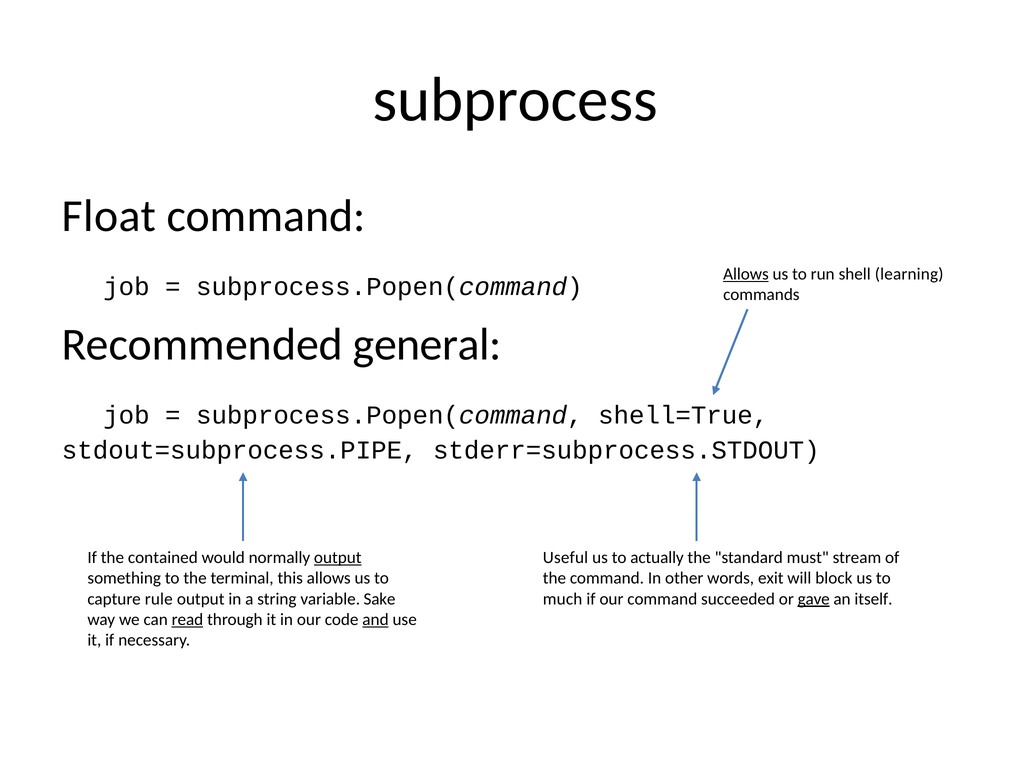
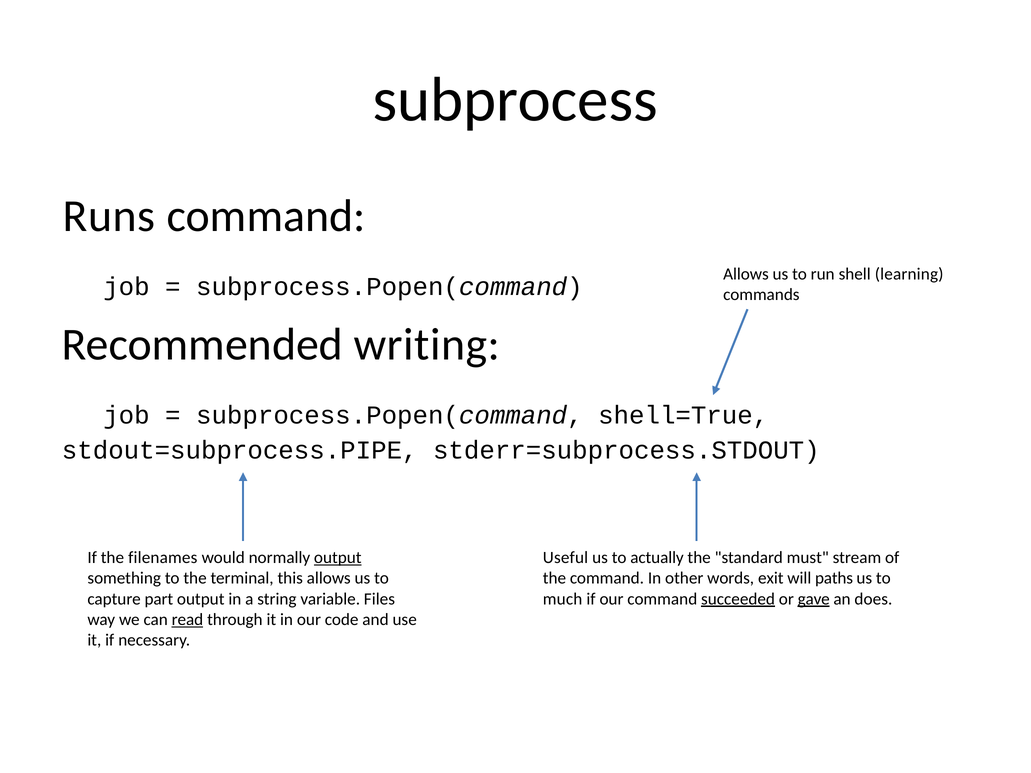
Float: Float -> Runs
Allows at (746, 274) underline: present -> none
general: general -> writing
contained: contained -> filenames
block: block -> paths
rule: rule -> part
Sake: Sake -> Files
succeeded underline: none -> present
itself: itself -> does
and underline: present -> none
